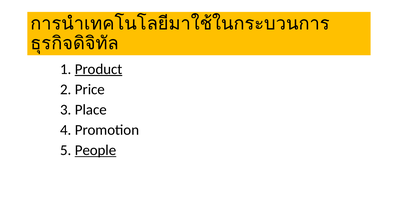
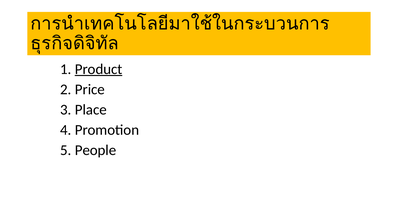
People underline: present -> none
